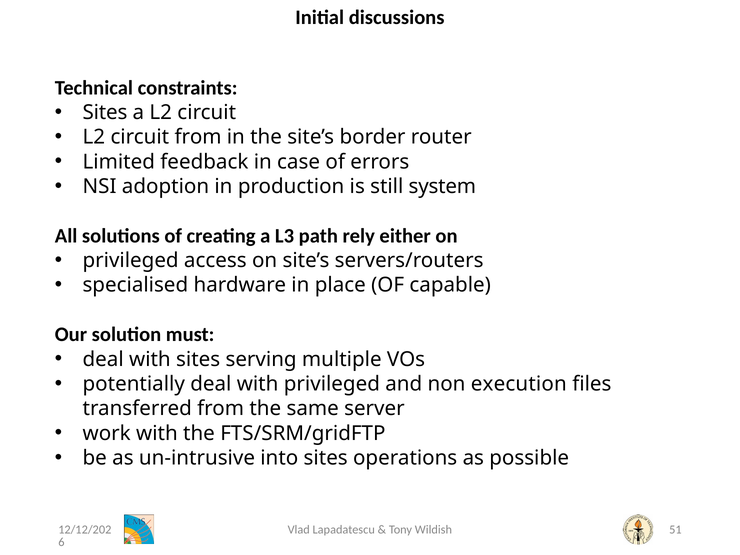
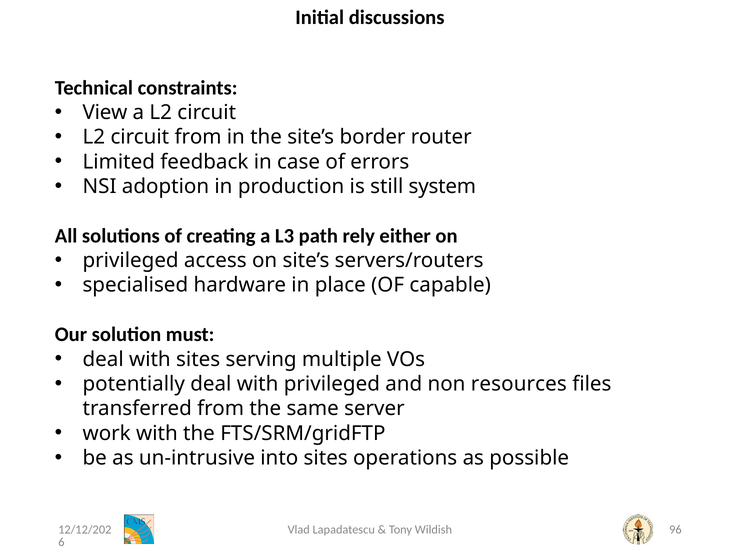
Sites at (105, 112): Sites -> View
execution: execution -> resources
51: 51 -> 96
